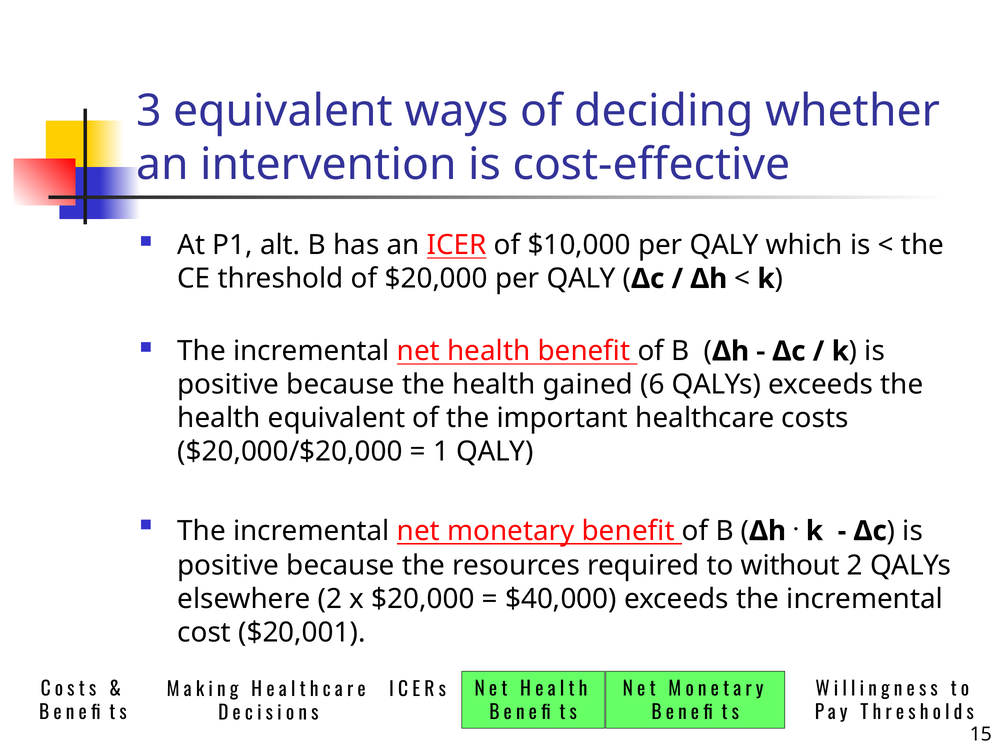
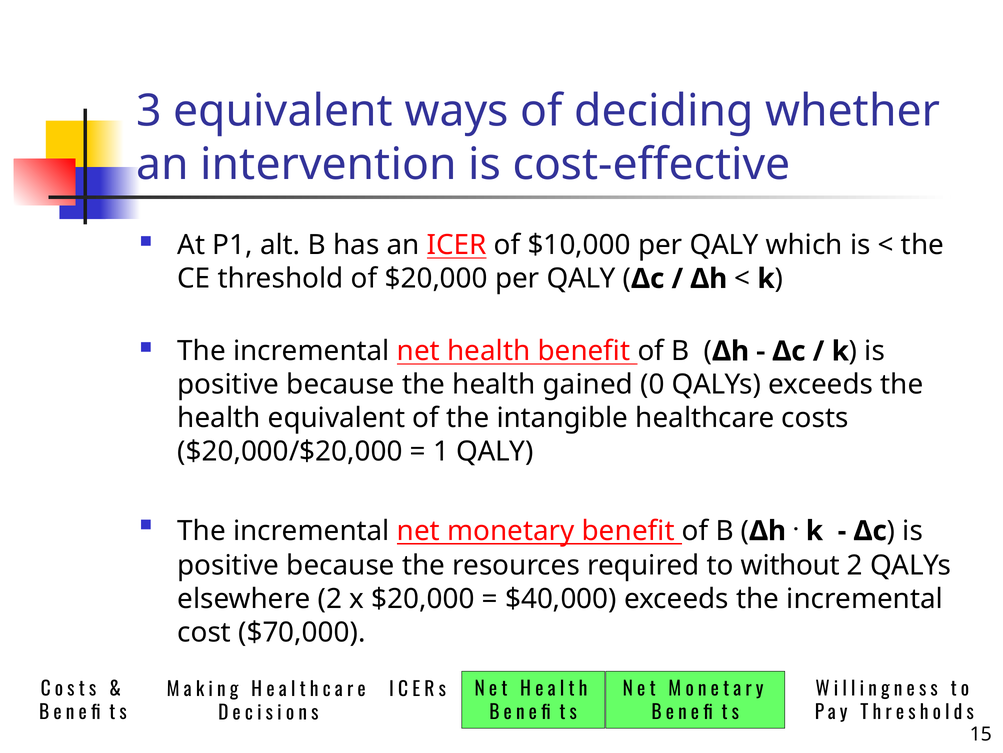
6: 6 -> 0
important: important -> intangible
$20,001: $20,001 -> $70,000
